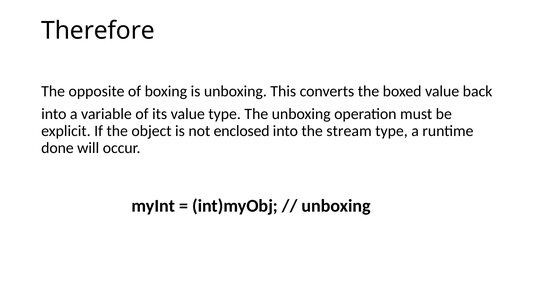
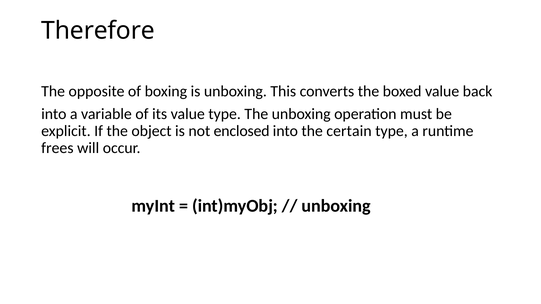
stream: stream -> certain
done: done -> frees
